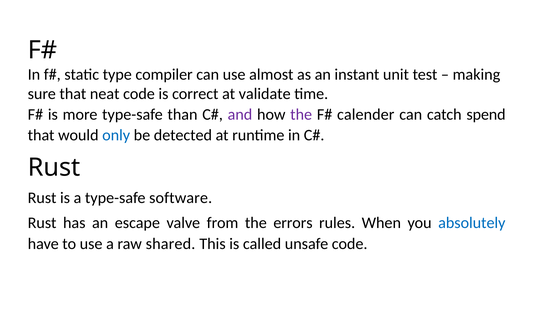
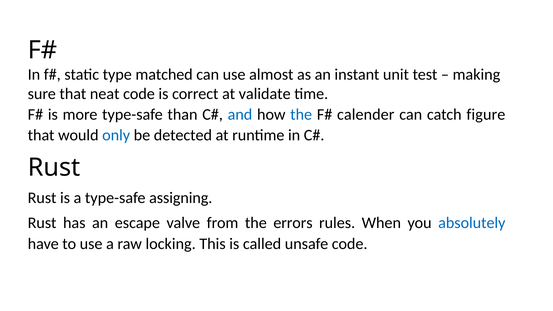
compiler: compiler -> matched
and colour: purple -> blue
the at (301, 115) colour: purple -> blue
spend: spend -> figure
software: software -> assigning
shared: shared -> locking
